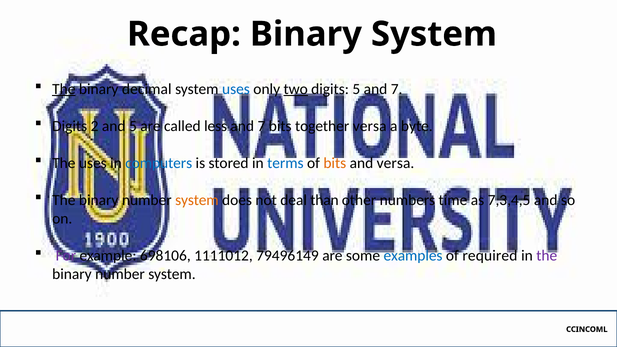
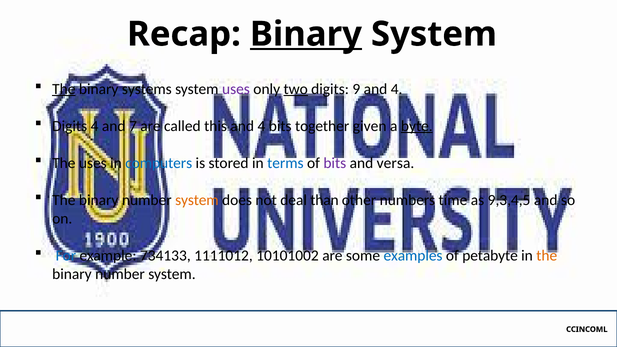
Binary at (306, 34) underline: none -> present
decimal: decimal -> systems
uses at (236, 89) colour: blue -> purple
digits 5: 5 -> 9
7 at (397, 89): 7 -> 4
Digits 2: 2 -> 4
and 5: 5 -> 7
less: less -> this
7 at (261, 126): 7 -> 4
together versa: versa -> given
byte underline: none -> present
bits at (335, 163) colour: orange -> purple
7,3,4,5: 7,3,4,5 -> 9,3,4,5
For colour: purple -> blue
698106: 698106 -> 734133
79496149: 79496149 -> 10101002
required: required -> petabyte
the at (547, 256) colour: purple -> orange
